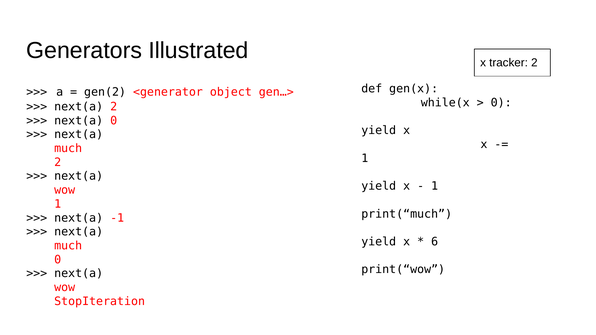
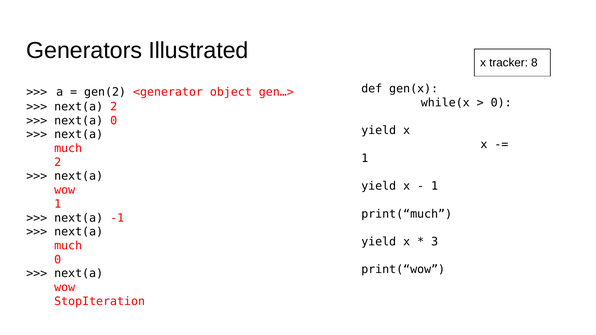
tracker 2: 2 -> 8
6: 6 -> 3
